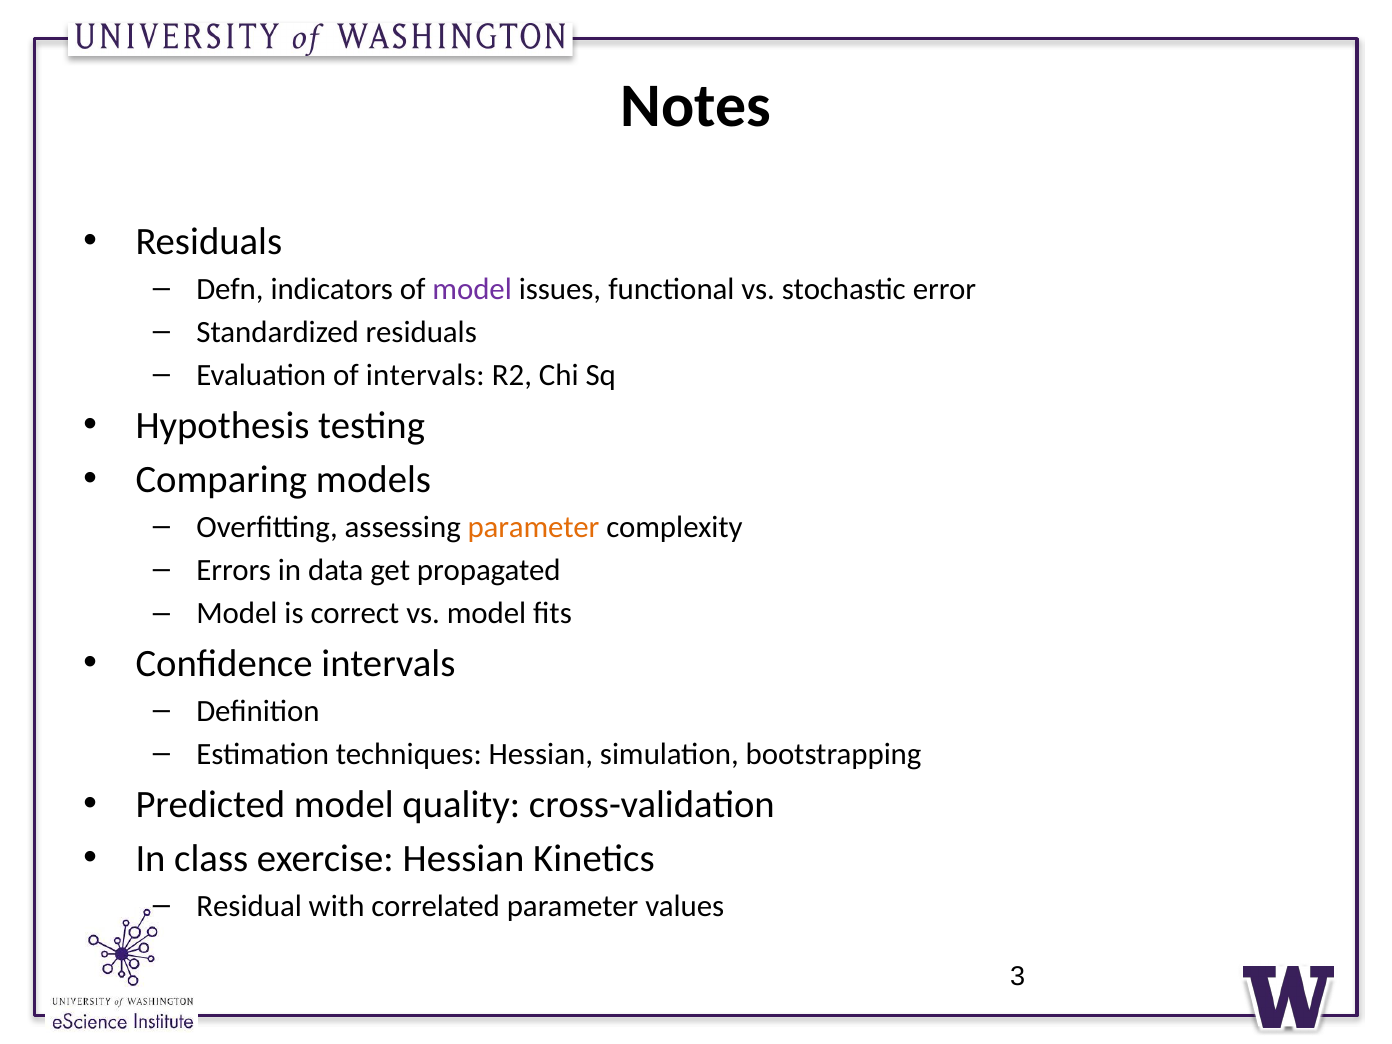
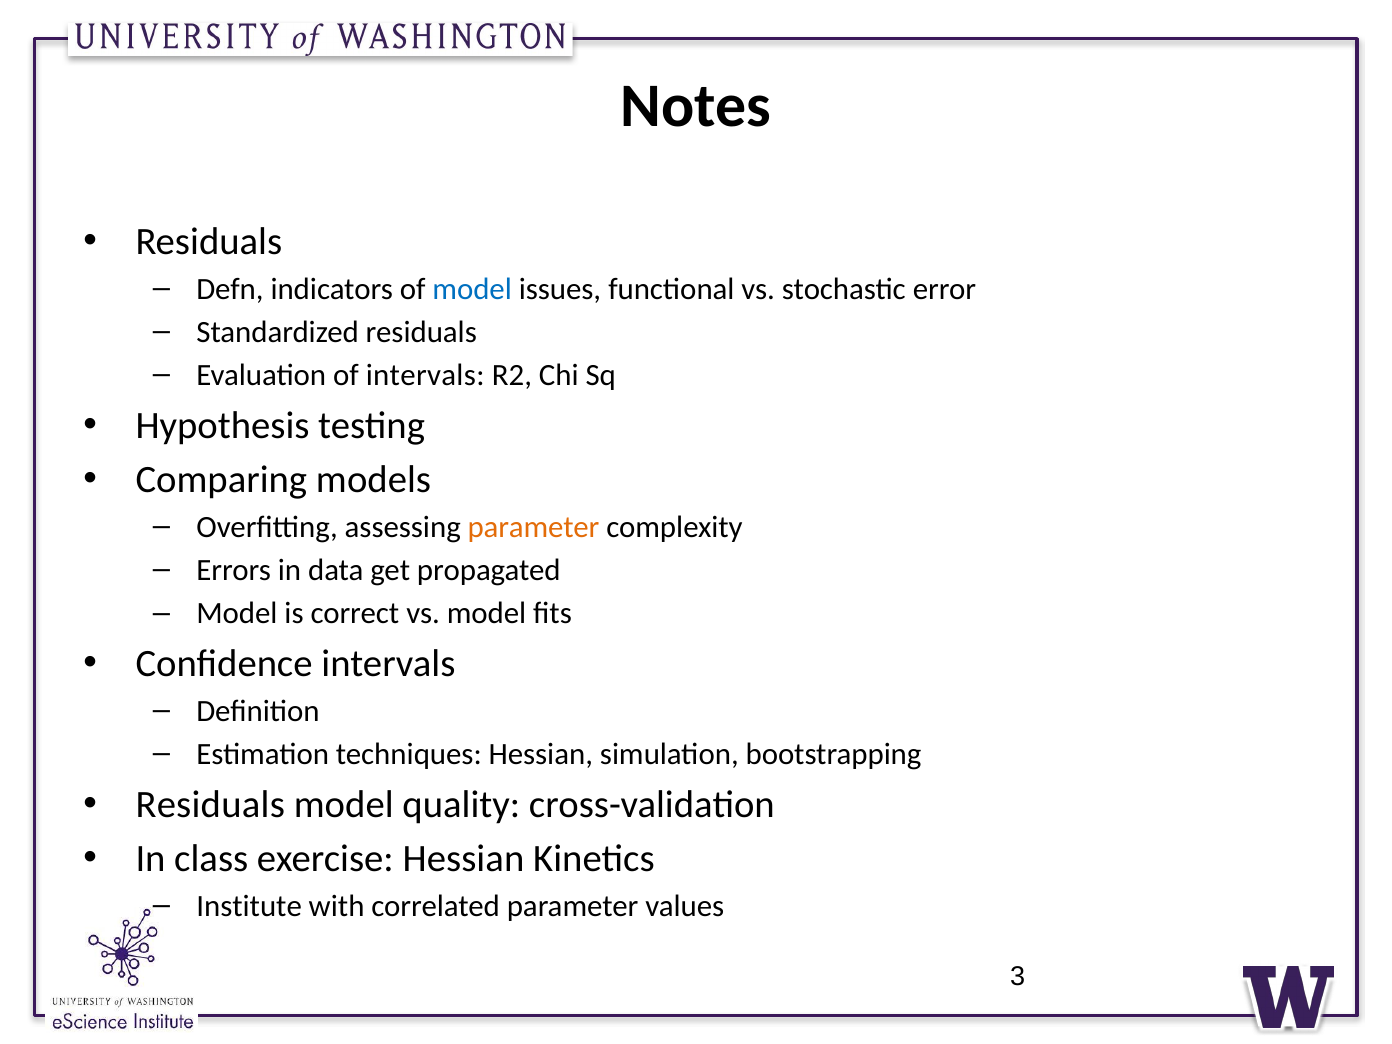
model at (472, 289) colour: purple -> blue
Predicted at (210, 805): Predicted -> Residuals
Residual: Residual -> Institute
